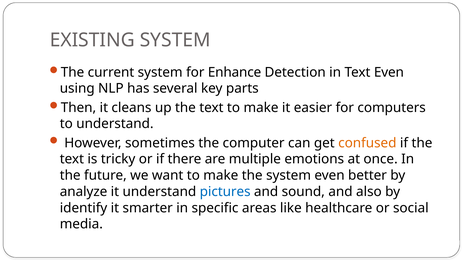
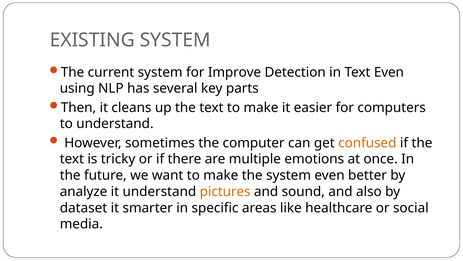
Enhance: Enhance -> Improve
pictures colour: blue -> orange
identify: identify -> dataset
